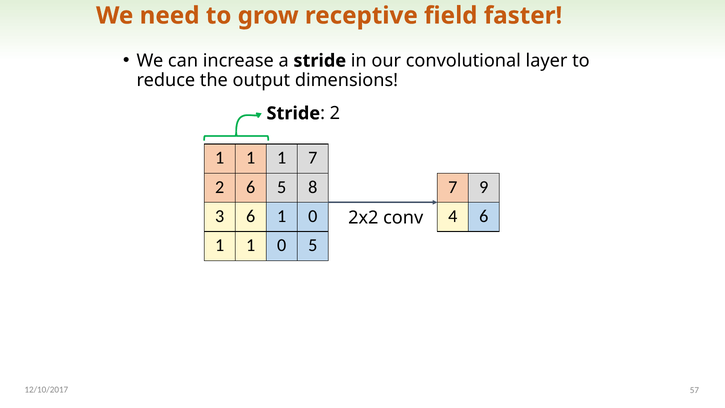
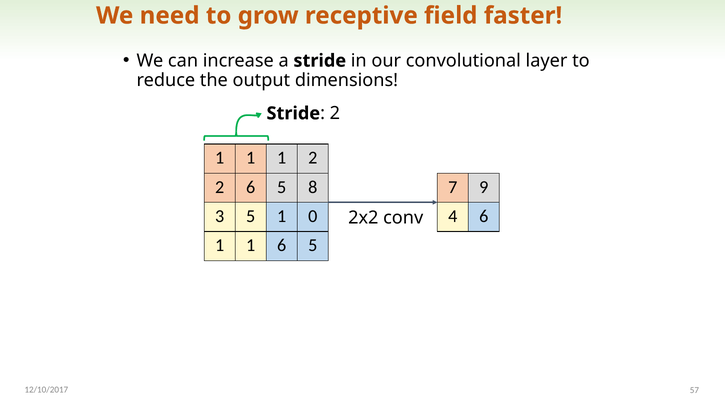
1 7: 7 -> 2
3 6: 6 -> 5
1 1 0: 0 -> 6
